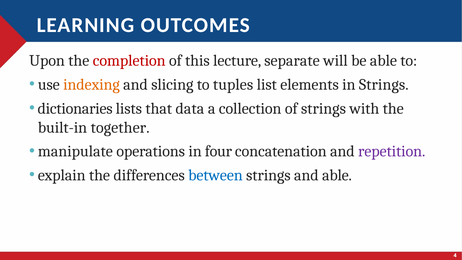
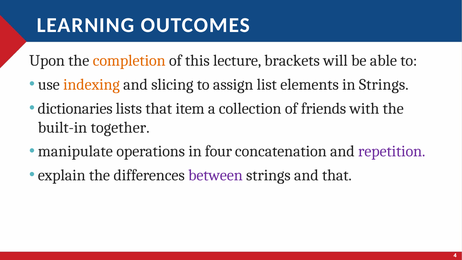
completion colour: red -> orange
separate: separate -> brackets
tuples: tuples -> assign
data: data -> item
of strings: strings -> friends
between colour: blue -> purple
and able: able -> that
